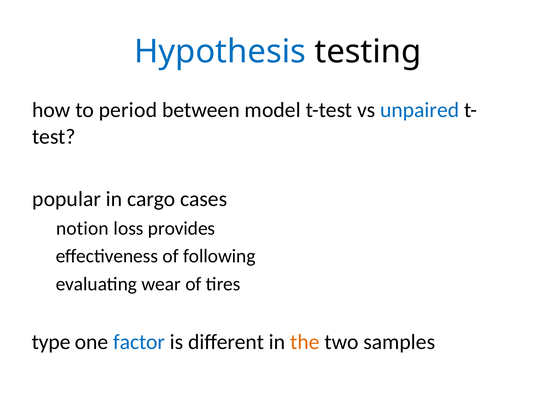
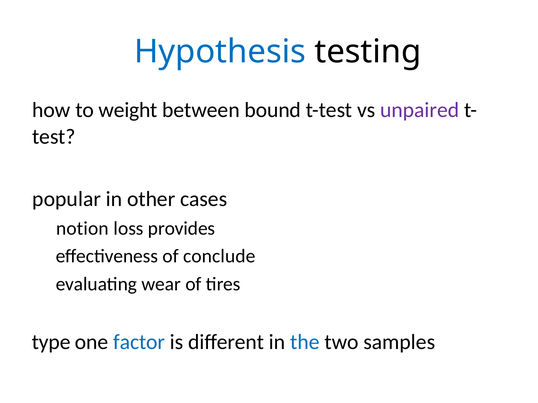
period: period -> weight
model: model -> bound
unpaired colour: blue -> purple
cargo: cargo -> other
following: following -> conclude
the colour: orange -> blue
